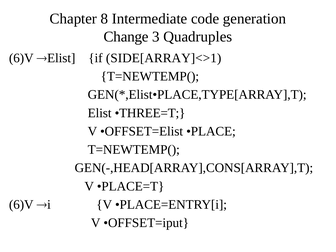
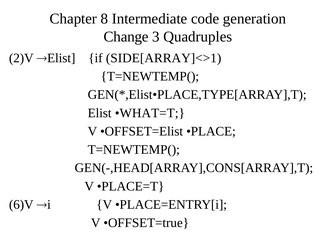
6)V at (21, 58): 6)V -> 2)V
THREE=T: THREE=T -> WHAT=T
OFFSET=iput: OFFSET=iput -> OFFSET=true
